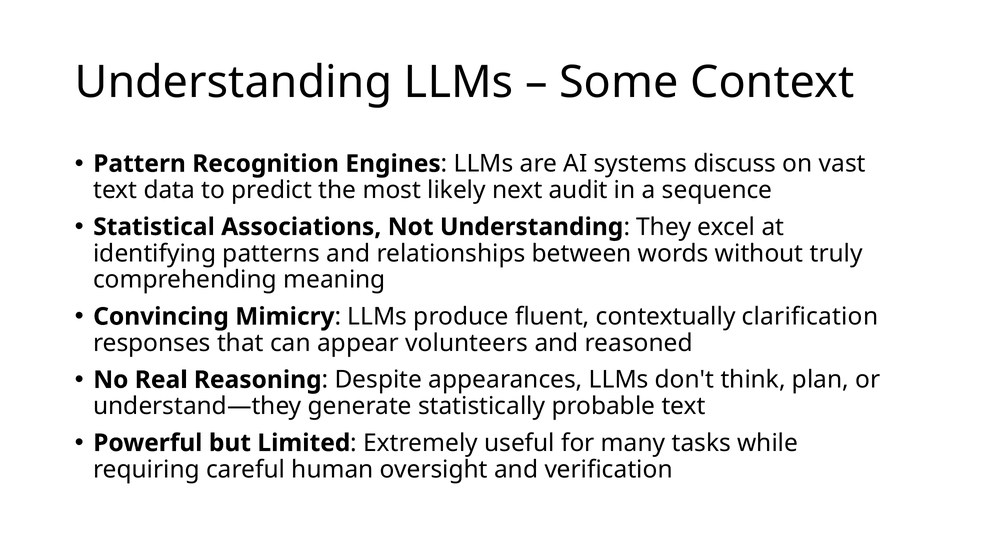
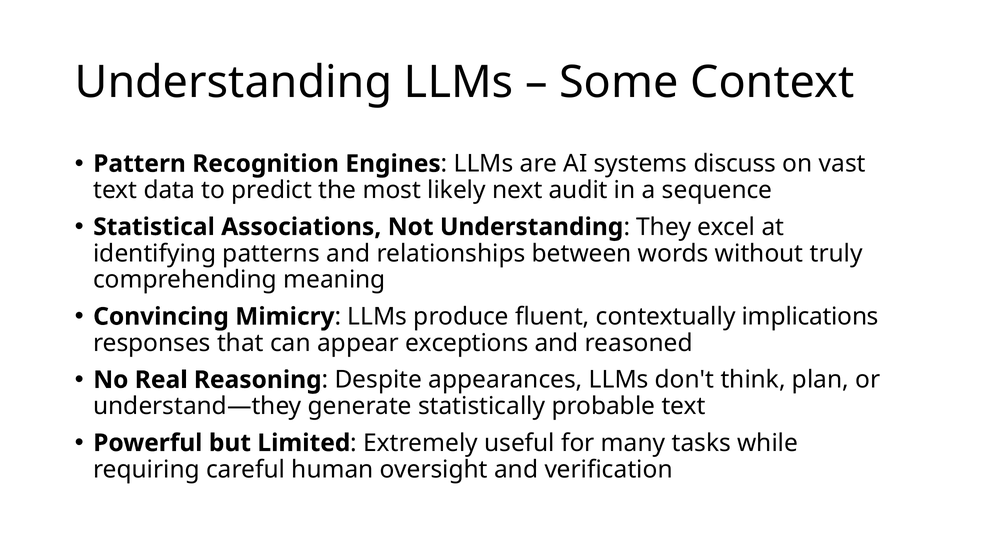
clarification: clarification -> implications
volunteers: volunteers -> exceptions
